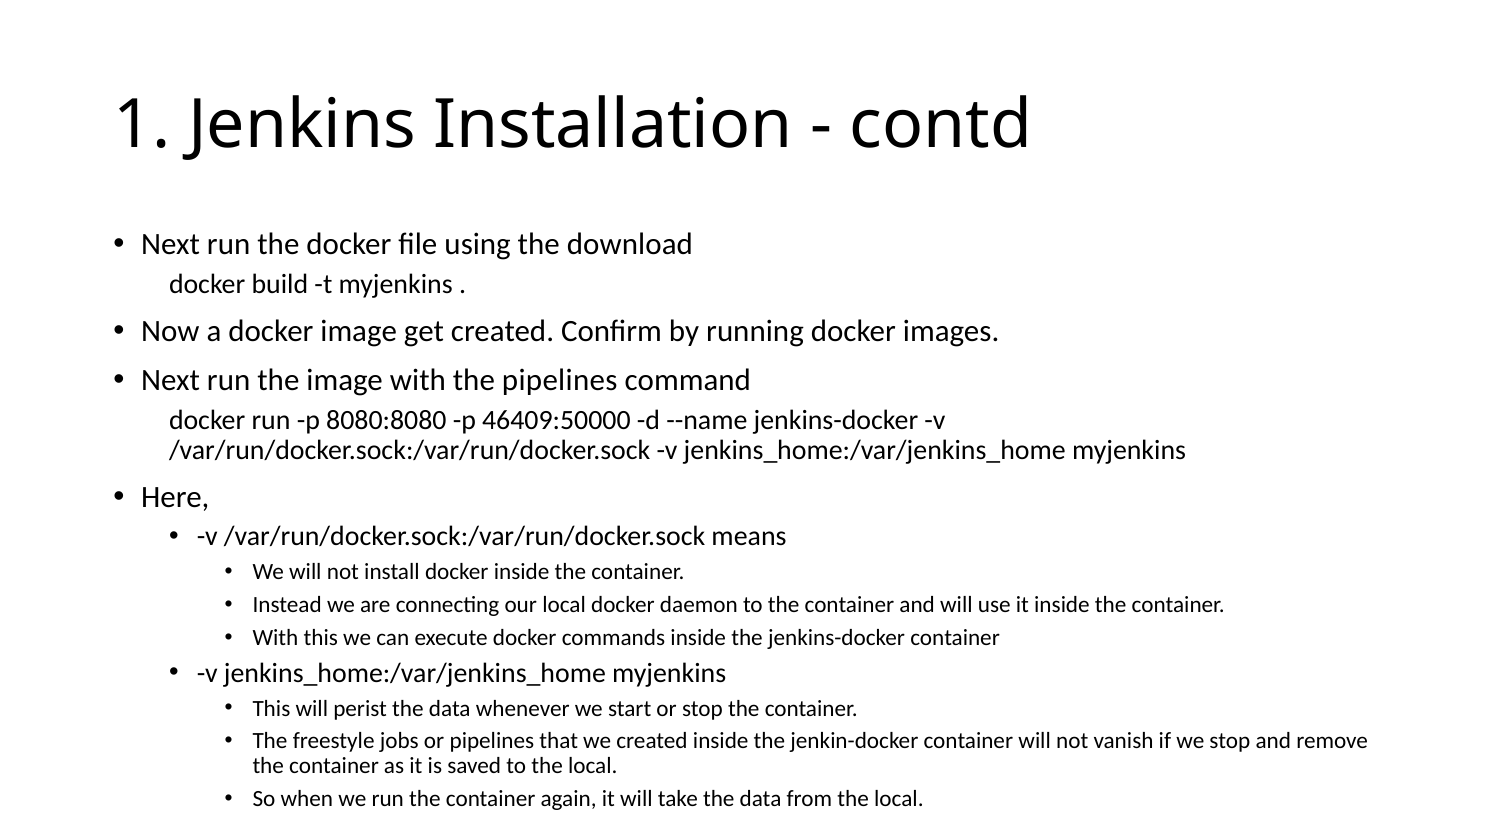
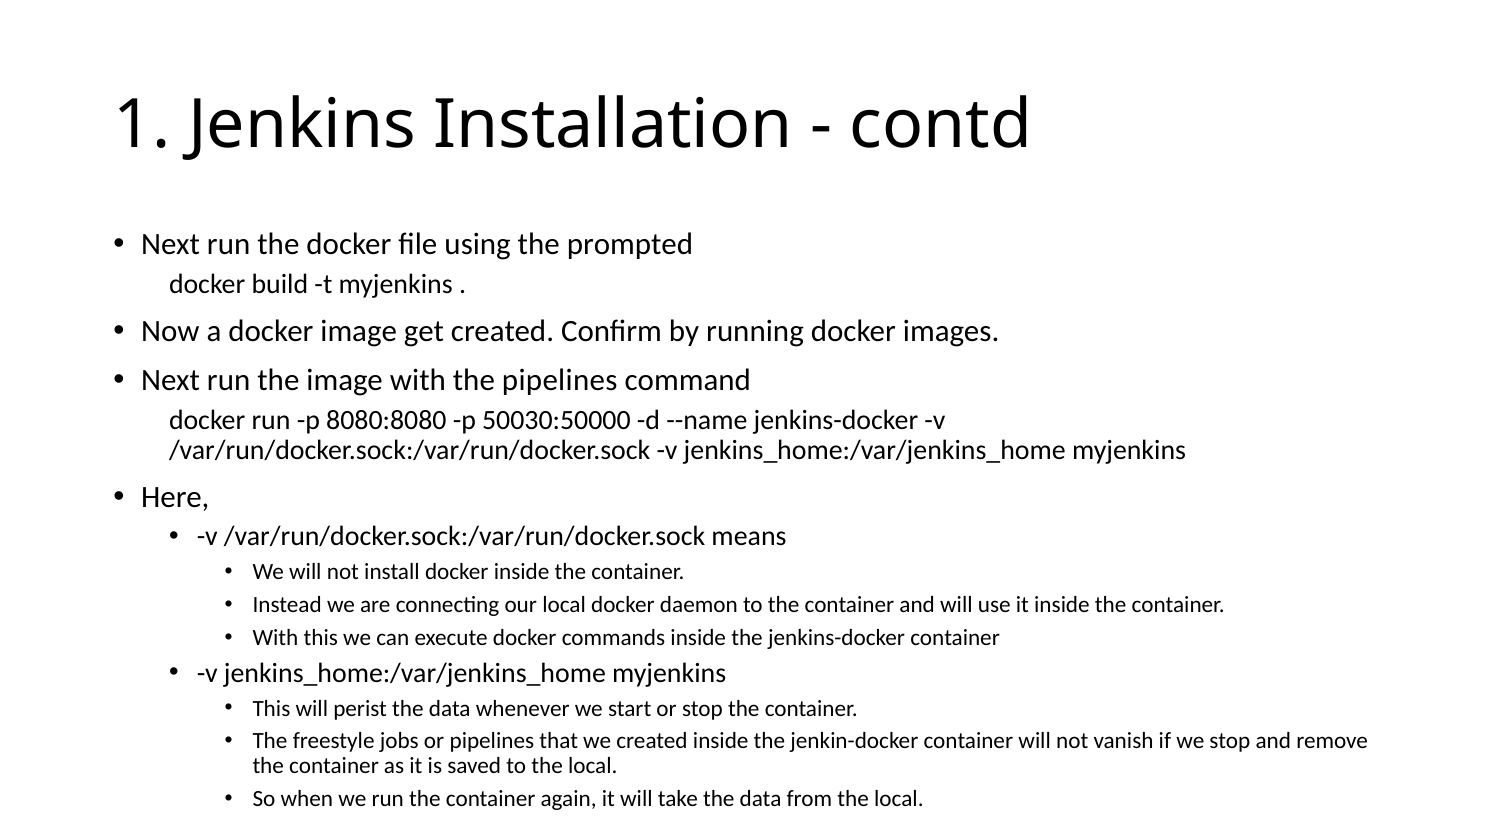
download: download -> prompted
46409:50000: 46409:50000 -> 50030:50000
